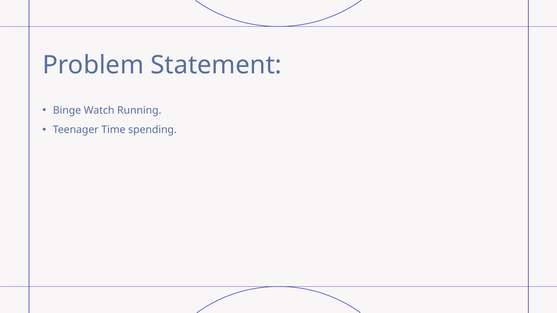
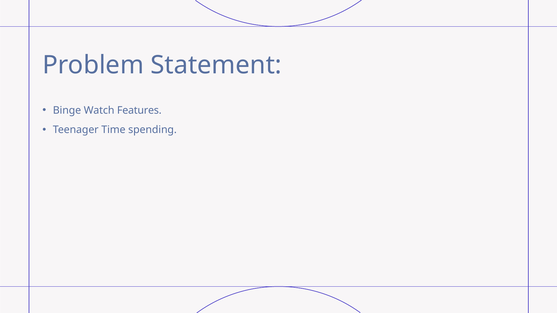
Running: Running -> Features
